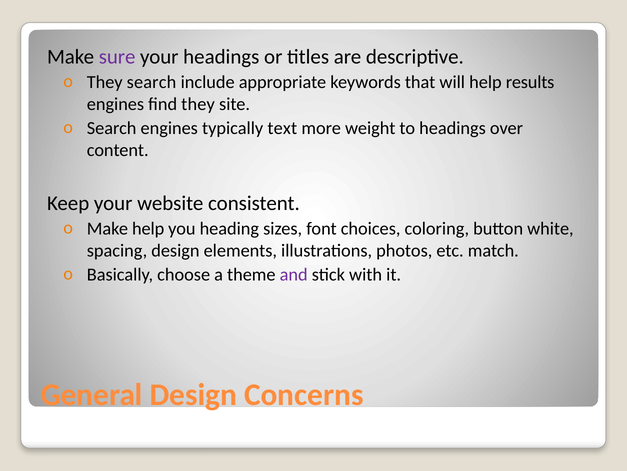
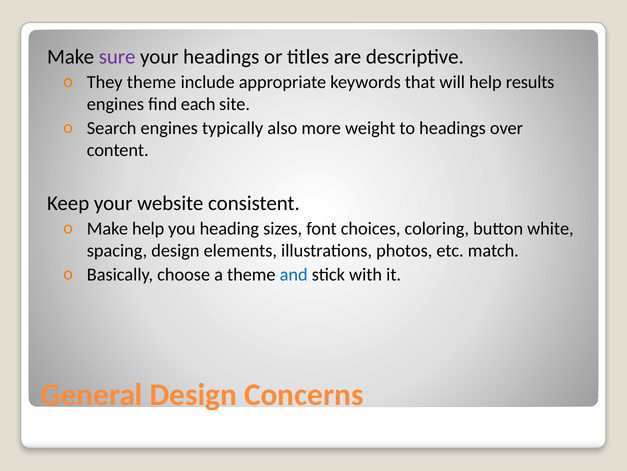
They search: search -> theme
find they: they -> each
text: text -> also
and colour: purple -> blue
